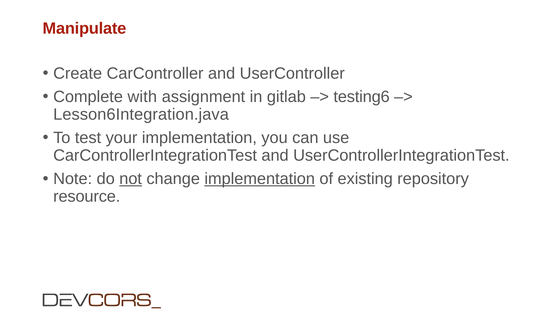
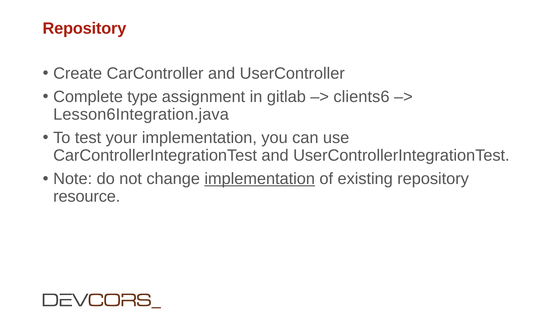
Manipulate at (84, 28): Manipulate -> Repository
with: with -> type
testing6: testing6 -> clients6
not underline: present -> none
